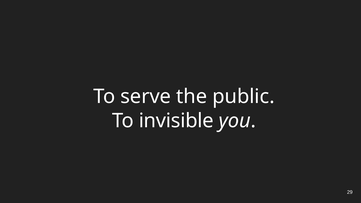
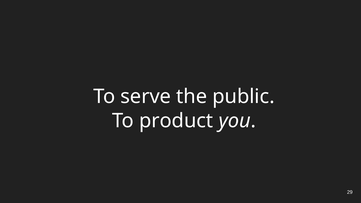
invisible: invisible -> product
